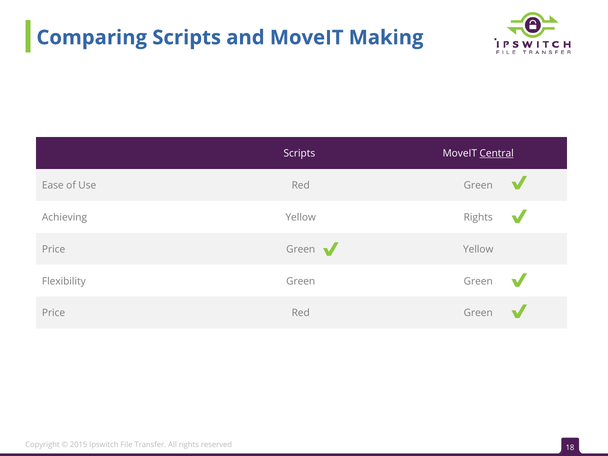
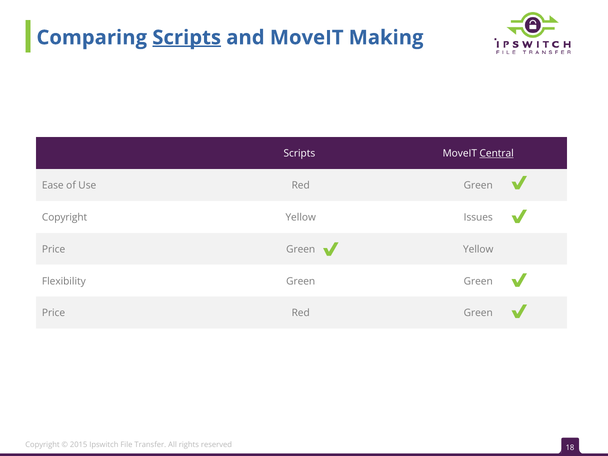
Scripts at (187, 38) underline: none -> present
Achieving at (65, 217): Achieving -> Copyright
Yellow Rights: Rights -> Issues
